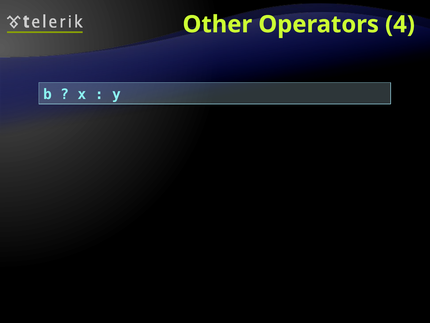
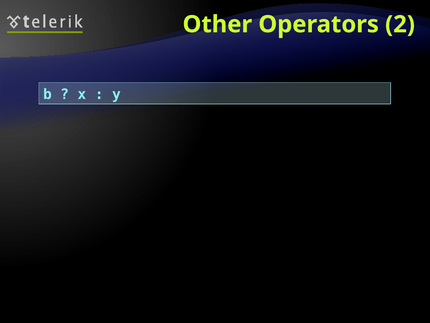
4: 4 -> 2
